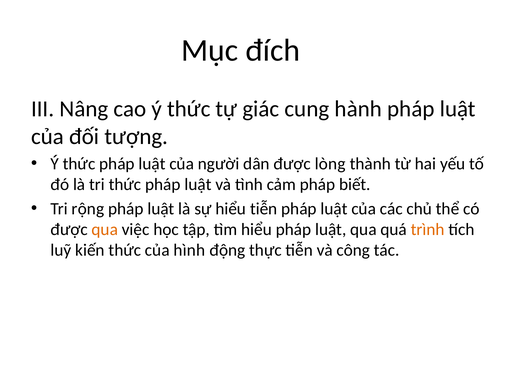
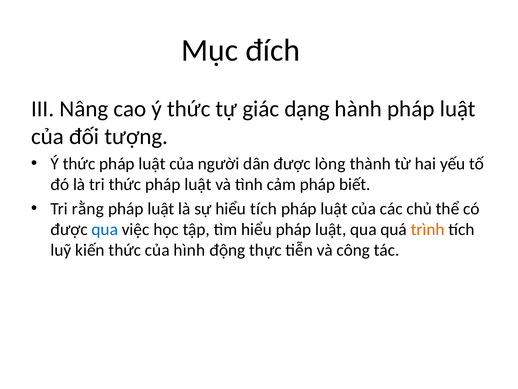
cung: cung -> dạng
rộng: rộng -> rằng
hiểu tiễn: tiễn -> tích
qua at (105, 229) colour: orange -> blue
